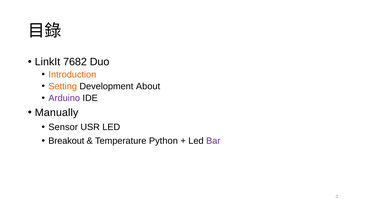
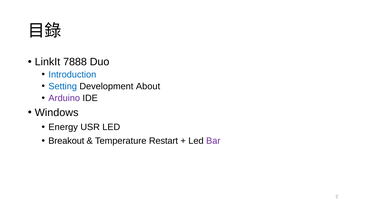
7682: 7682 -> 7888
Introduction colour: orange -> blue
Setting colour: orange -> blue
Manually: Manually -> Windows
Sensor: Sensor -> Energy
Python: Python -> Restart
